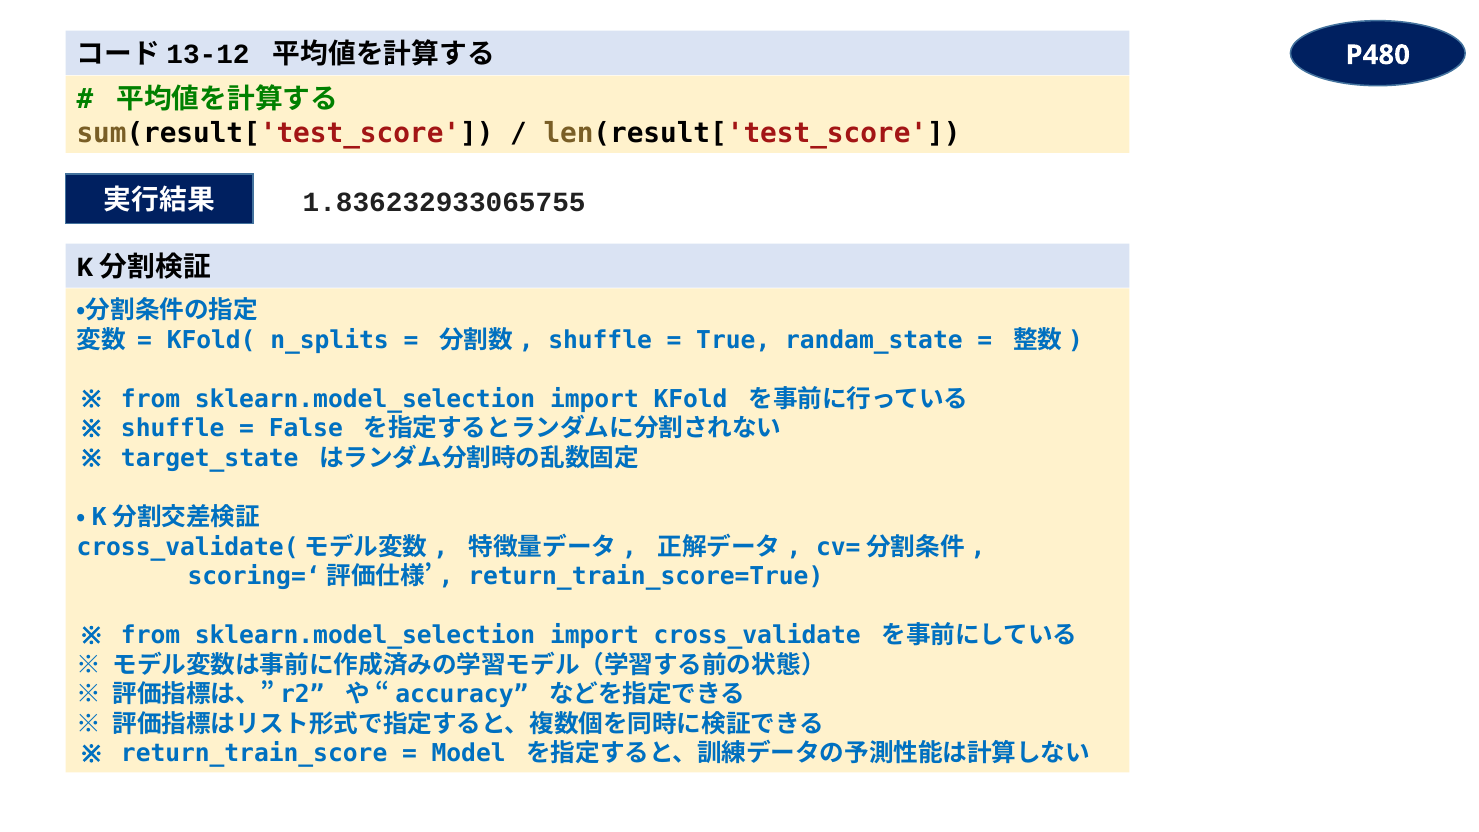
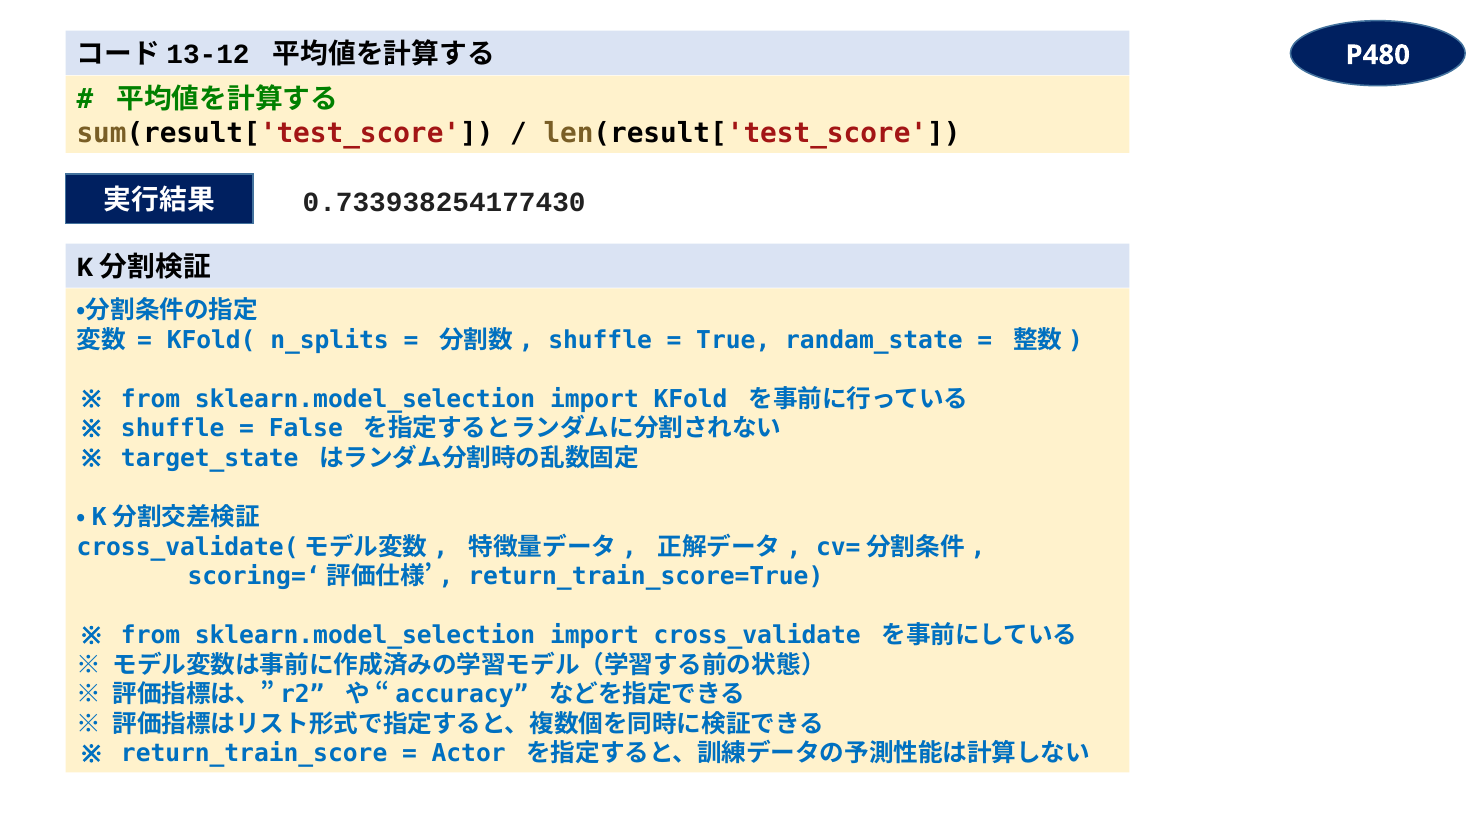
1.836232933065755: 1.836232933065755 -> 0.733938254177430
Model: Model -> Actor
